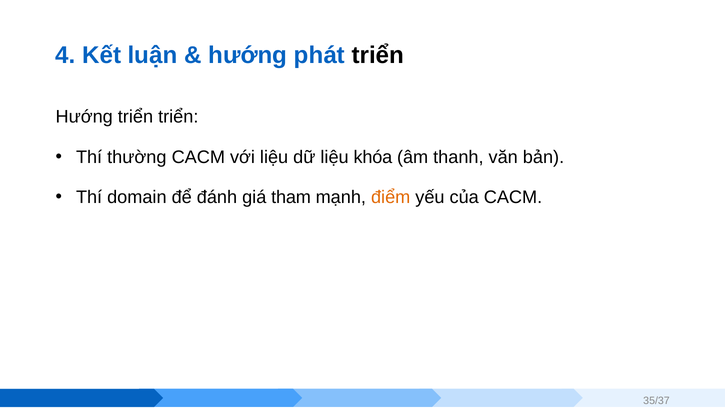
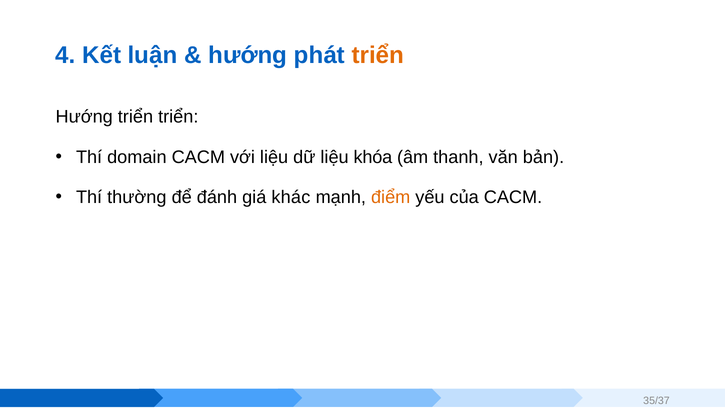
triển at (378, 55) colour: black -> orange
thường: thường -> domain
domain: domain -> thường
tham: tham -> khác
